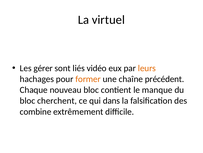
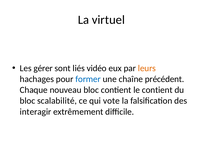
former colour: orange -> blue
le manque: manque -> contient
cherchent: cherchent -> scalabilité
dans: dans -> vote
combine: combine -> interagir
